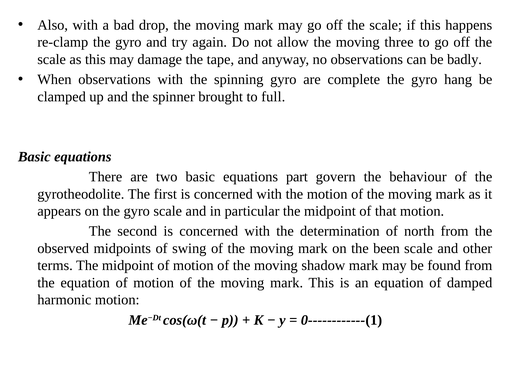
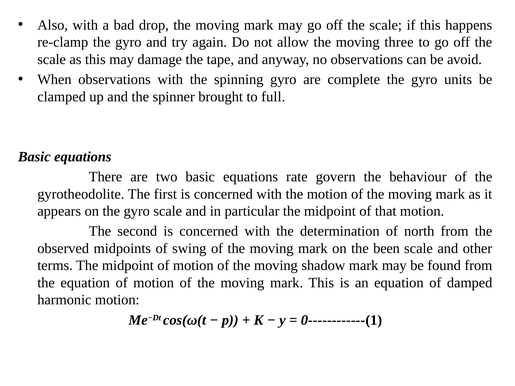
badly: badly -> avoid
hang: hang -> units
part: part -> rate
